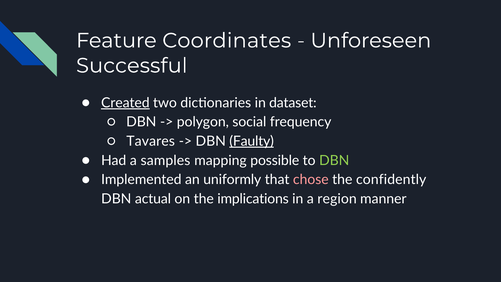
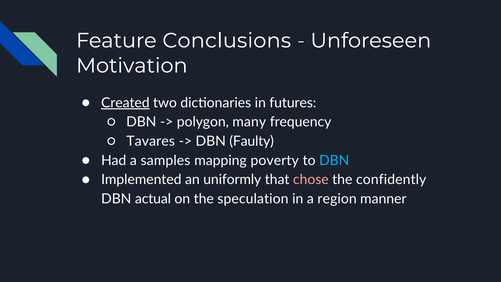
Coordinates: Coordinates -> Conclusions
Successful: Successful -> Motivation
dataset: dataset -> futures
social: social -> many
Faulty underline: present -> none
possible: possible -> poverty
DBN at (334, 160) colour: light green -> light blue
implications: implications -> speculation
